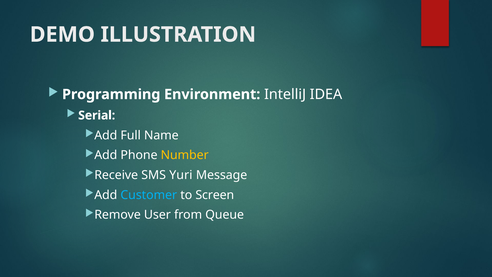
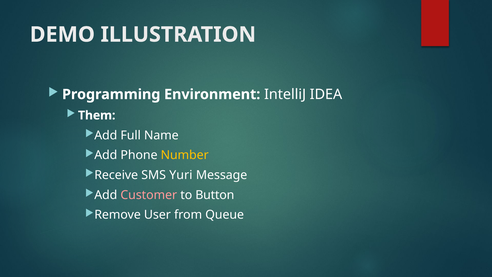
Serial: Serial -> Them
Customer colour: light blue -> pink
Screen: Screen -> Button
